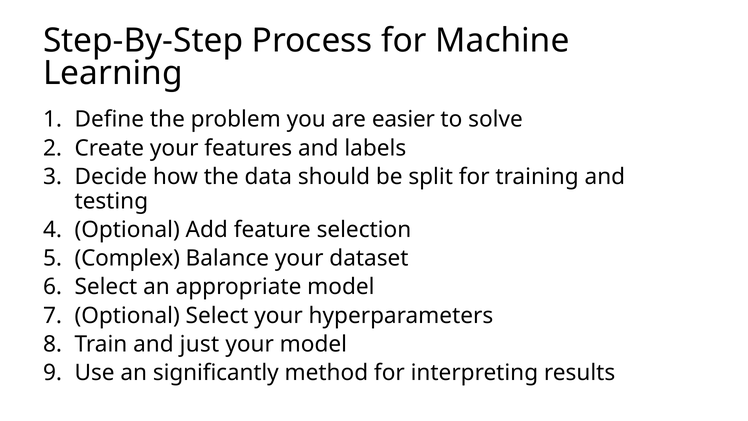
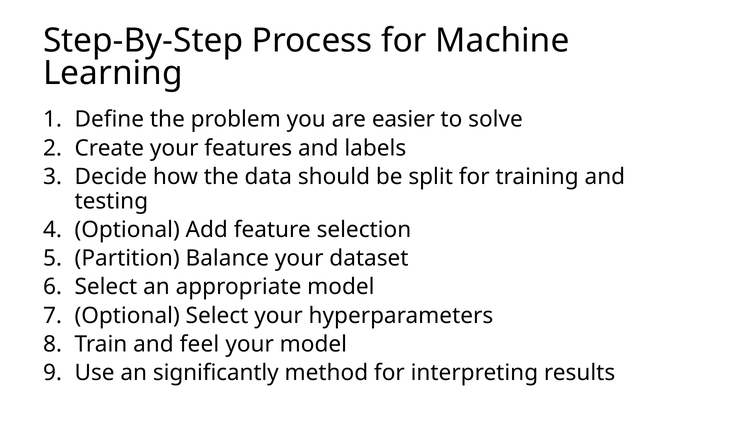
Complex: Complex -> Partition
just: just -> feel
